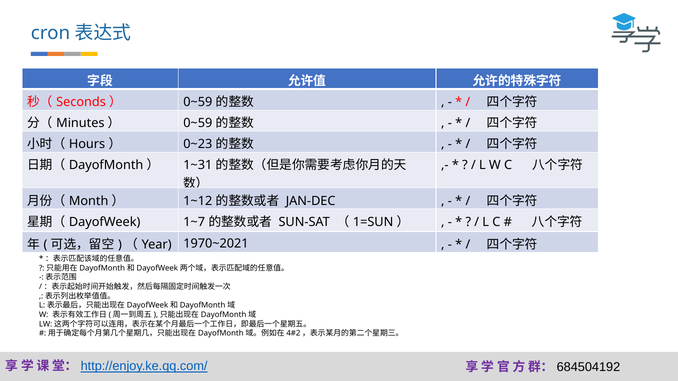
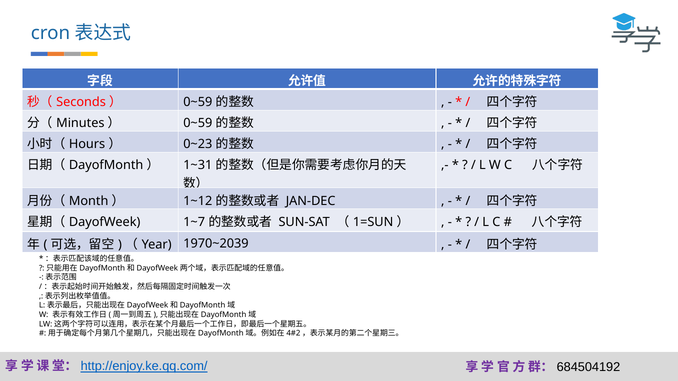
1970~2021: 1970~2021 -> 1970~2039
